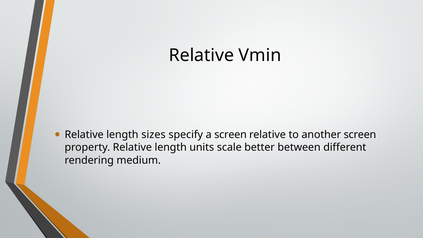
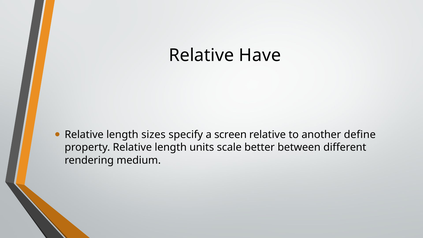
Vmin: Vmin -> Have
another screen: screen -> define
